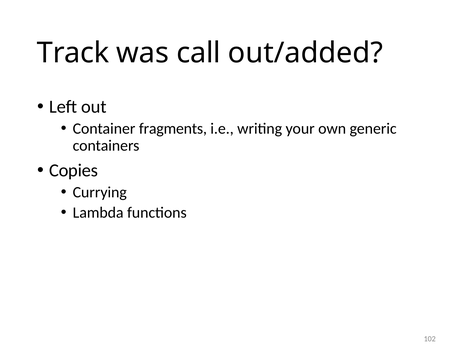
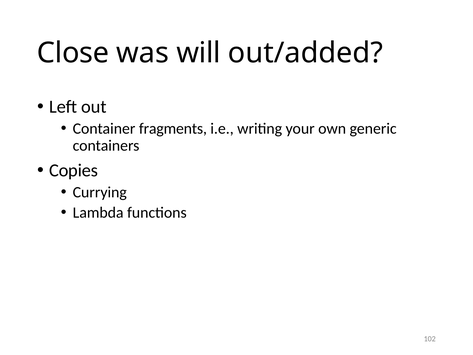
Track: Track -> Close
call: call -> will
